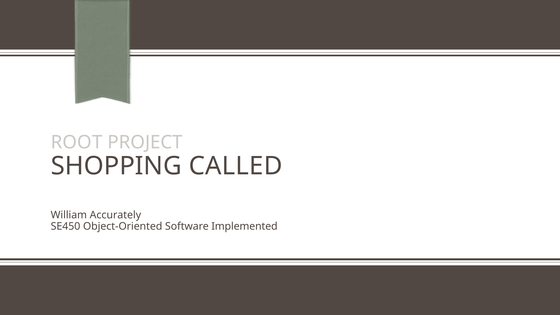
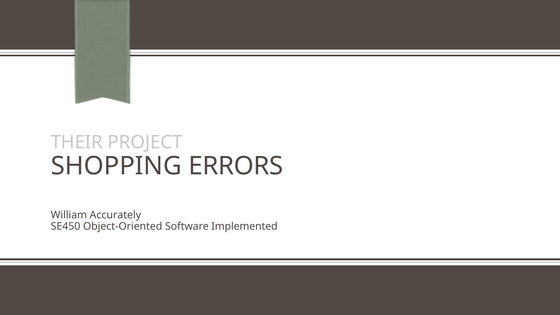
ROOT: ROOT -> THEIR
CALLED: CALLED -> ERRORS
